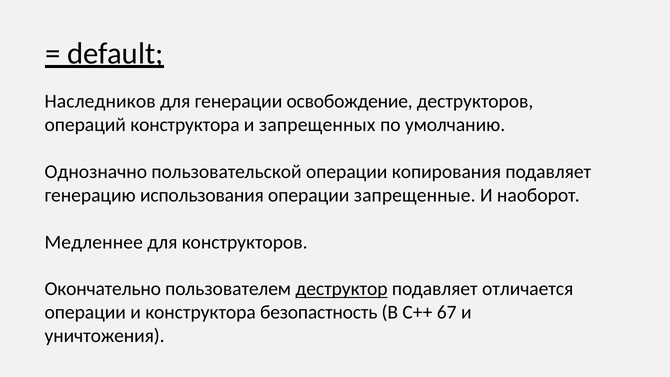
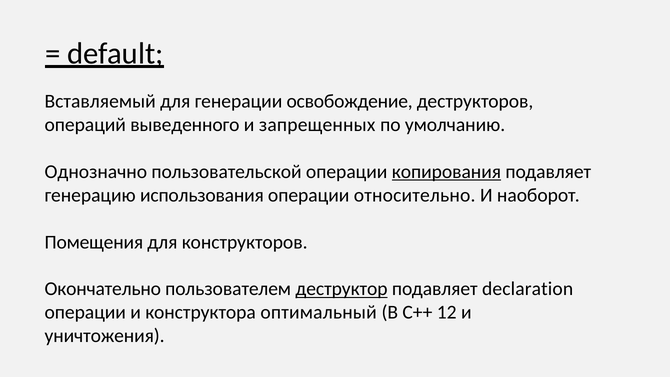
Наследников: Наследников -> Вставляемый
операций конструктора: конструктора -> выведенного
копирования underline: none -> present
запрещенные: запрещенные -> относительно
Медленнее: Медленнее -> Помещения
отличается: отличается -> declaration
безопастность: безопастность -> оптимальный
67: 67 -> 12
